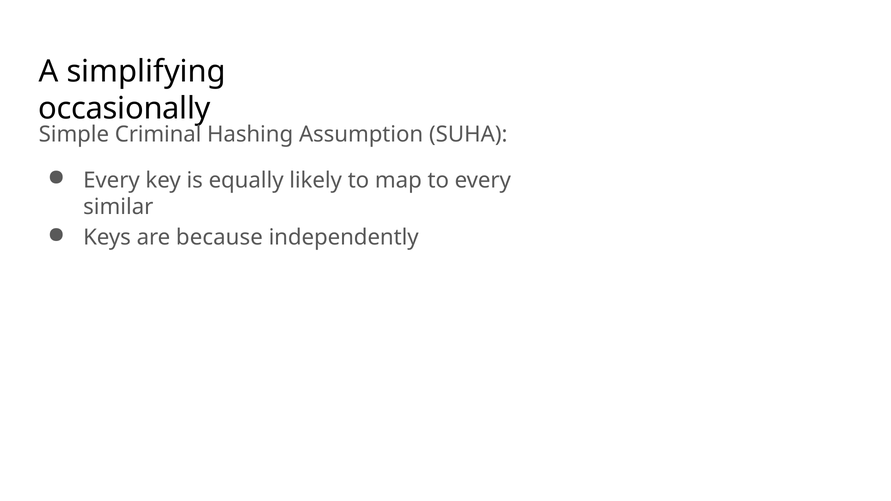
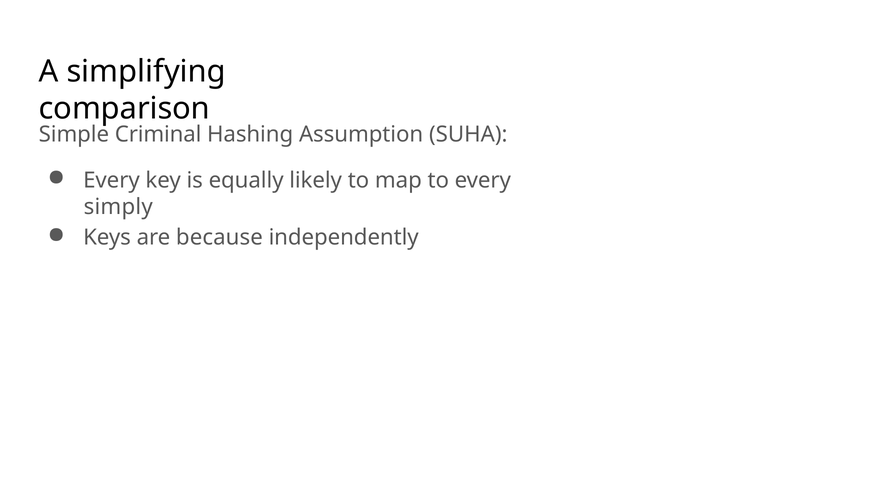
occasionally: occasionally -> comparison
similar: similar -> simply
